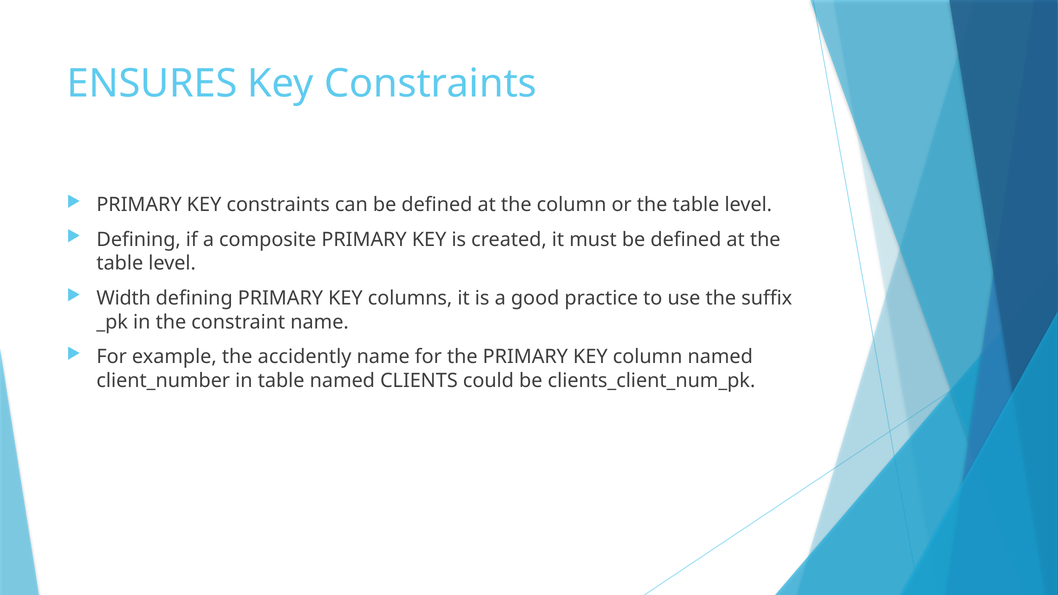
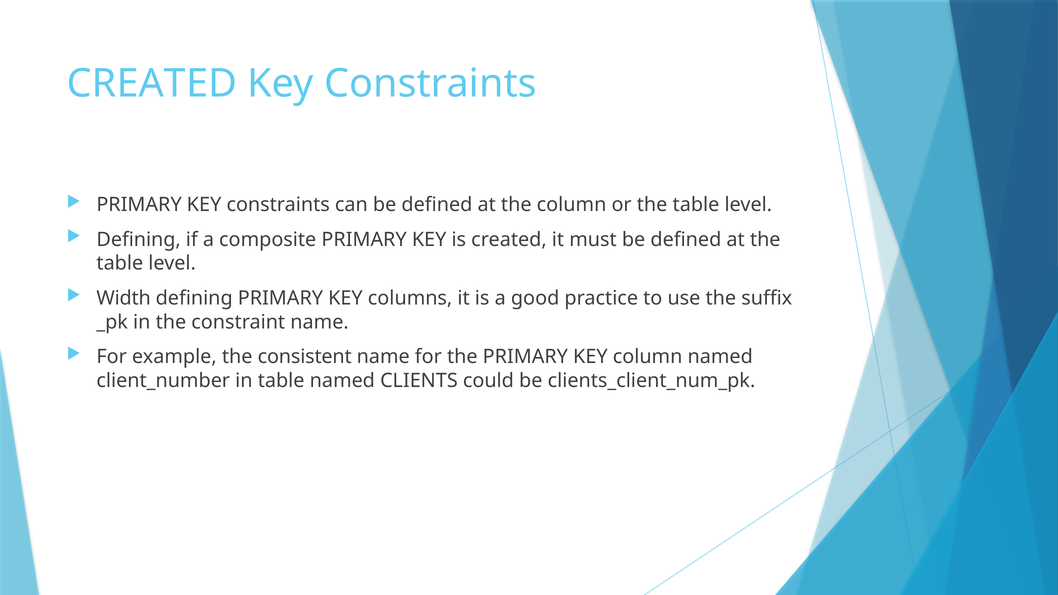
ENSURES at (152, 83): ENSURES -> CREATED
accidently: accidently -> consistent
